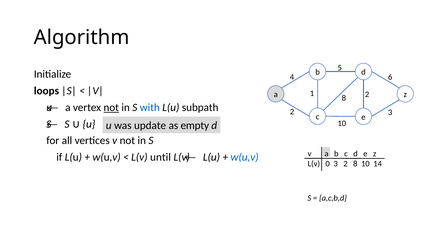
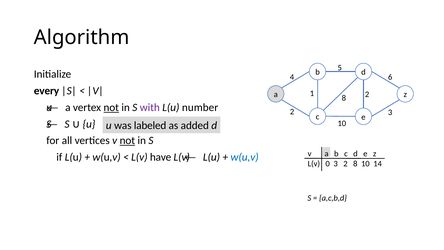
loops: loops -> every
with colour: blue -> purple
subpath: subpath -> number
update: update -> labeled
empty: empty -> added
not at (127, 141) underline: none -> present
until: until -> have
